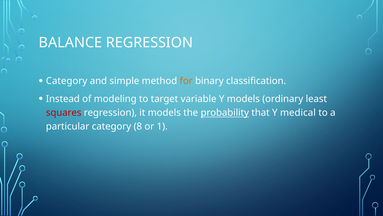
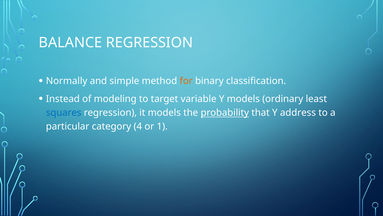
Category at (67, 81): Category -> Normally
squares colour: red -> blue
medical: medical -> address
8: 8 -> 4
